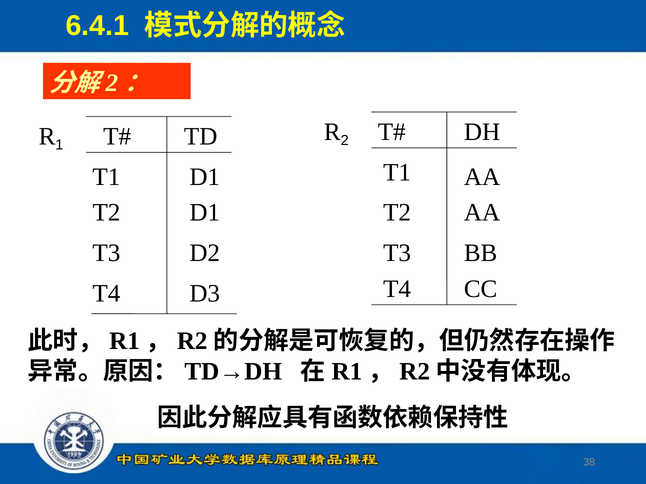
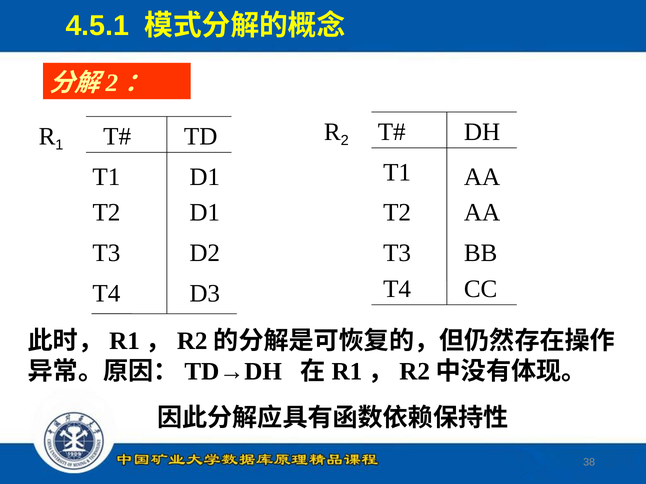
6.4.1: 6.4.1 -> 4.5.1
